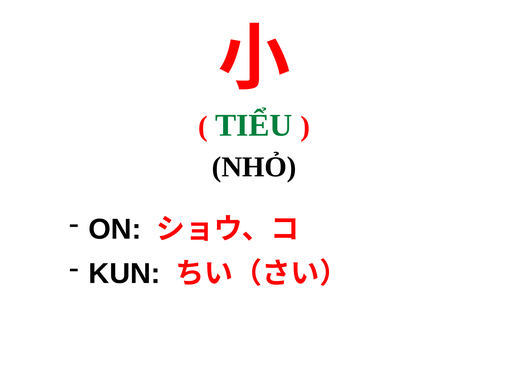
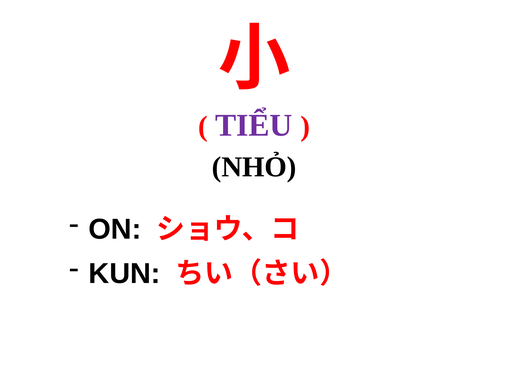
TIỂU colour: green -> purple
